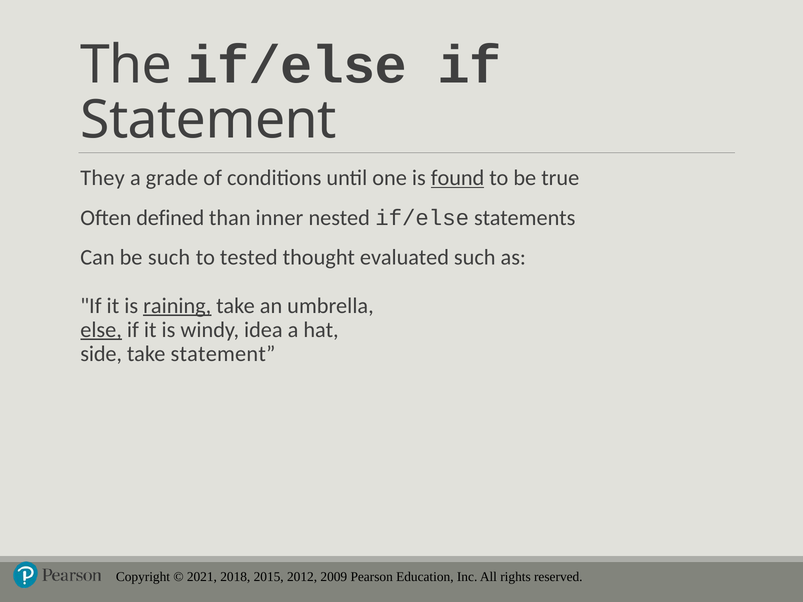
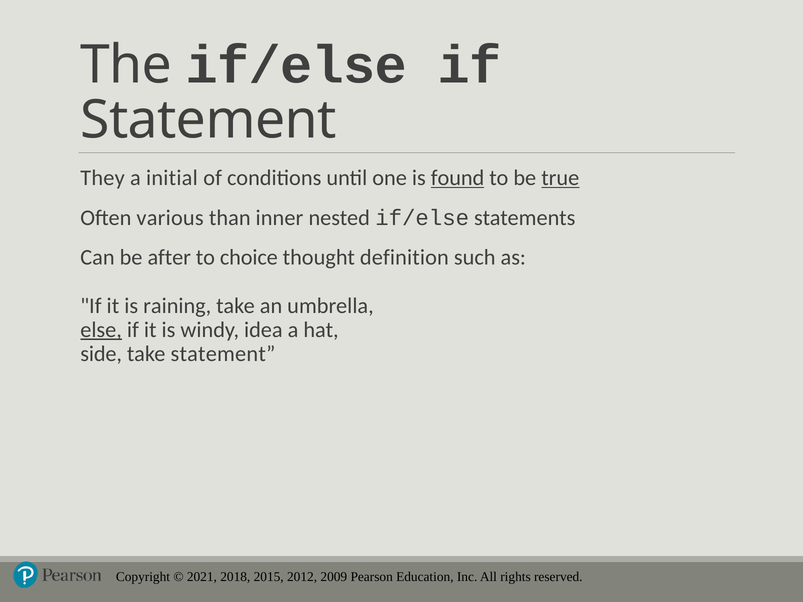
grade: grade -> initial
true underline: none -> present
defined: defined -> various
be such: such -> after
tested: tested -> choice
evaluated: evaluated -> definition
raining underline: present -> none
